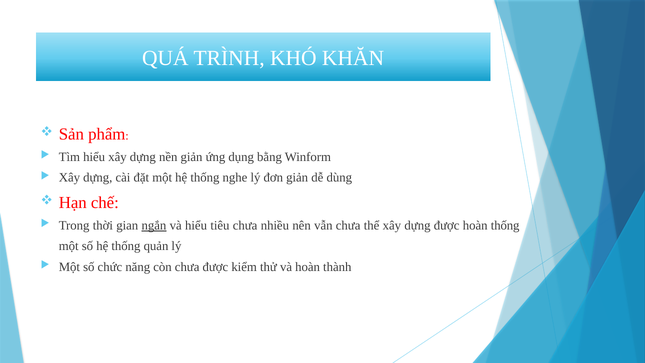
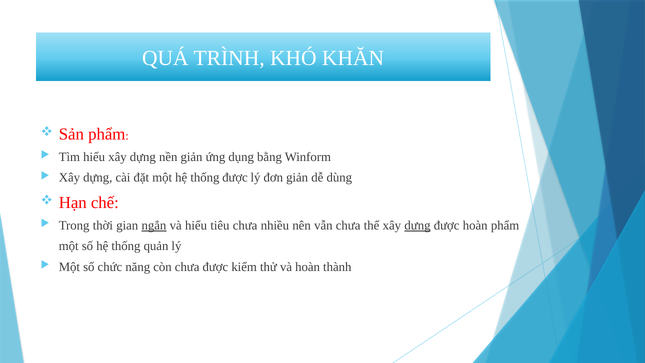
thống nghe: nghe -> được
dựng at (418, 225) underline: none -> present
hoàn thống: thống -> phẩm
